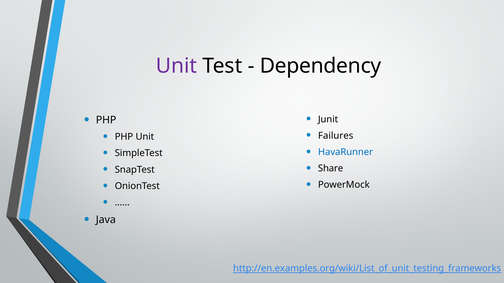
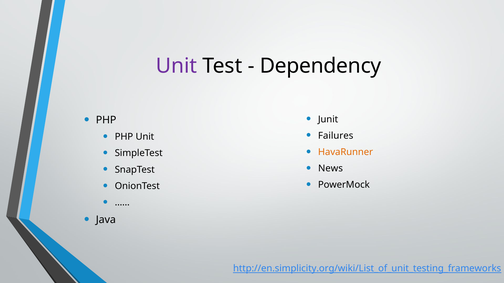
HavaRunner colour: blue -> orange
Share: Share -> News
http://en.examples.org/wiki/List_of_unit_testing_frameworks: http://en.examples.org/wiki/List_of_unit_testing_frameworks -> http://en.simplicity.org/wiki/List_of_unit_testing_frameworks
